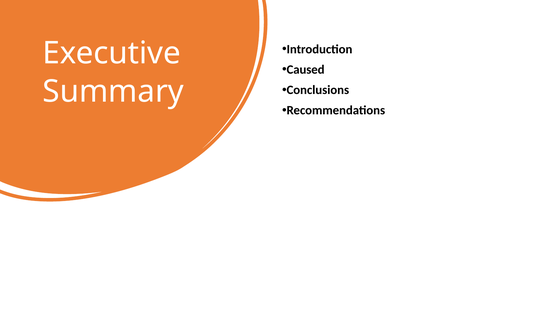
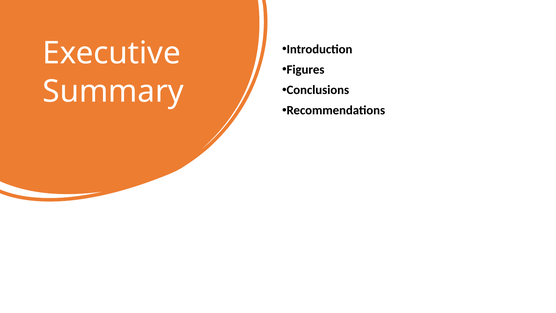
Caused: Caused -> Figures
